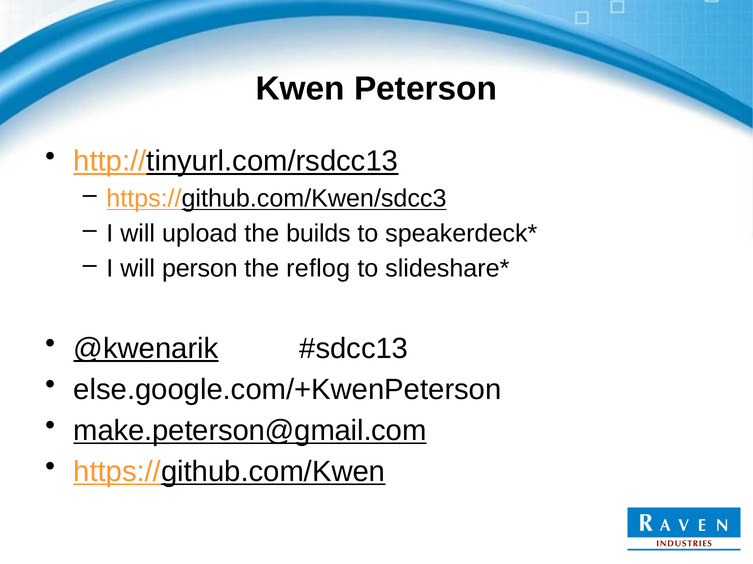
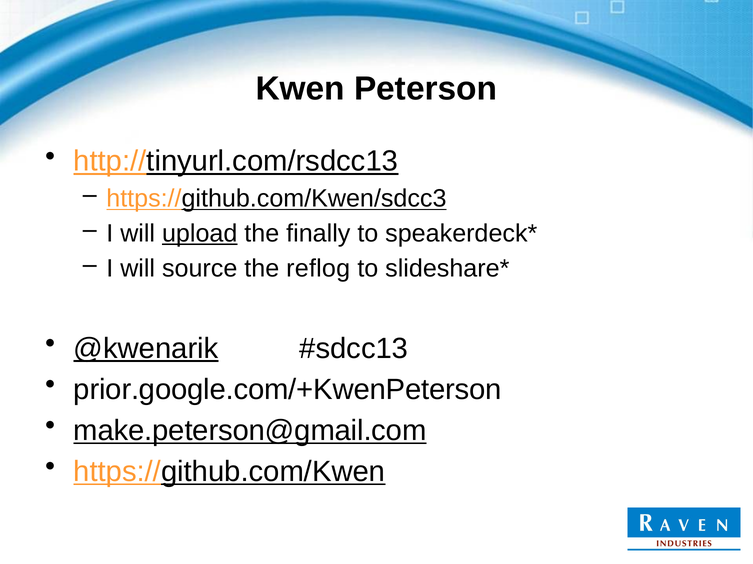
upload underline: none -> present
builds: builds -> finally
person: person -> source
else.google.com/+KwenPeterson: else.google.com/+KwenPeterson -> prior.google.com/+KwenPeterson
